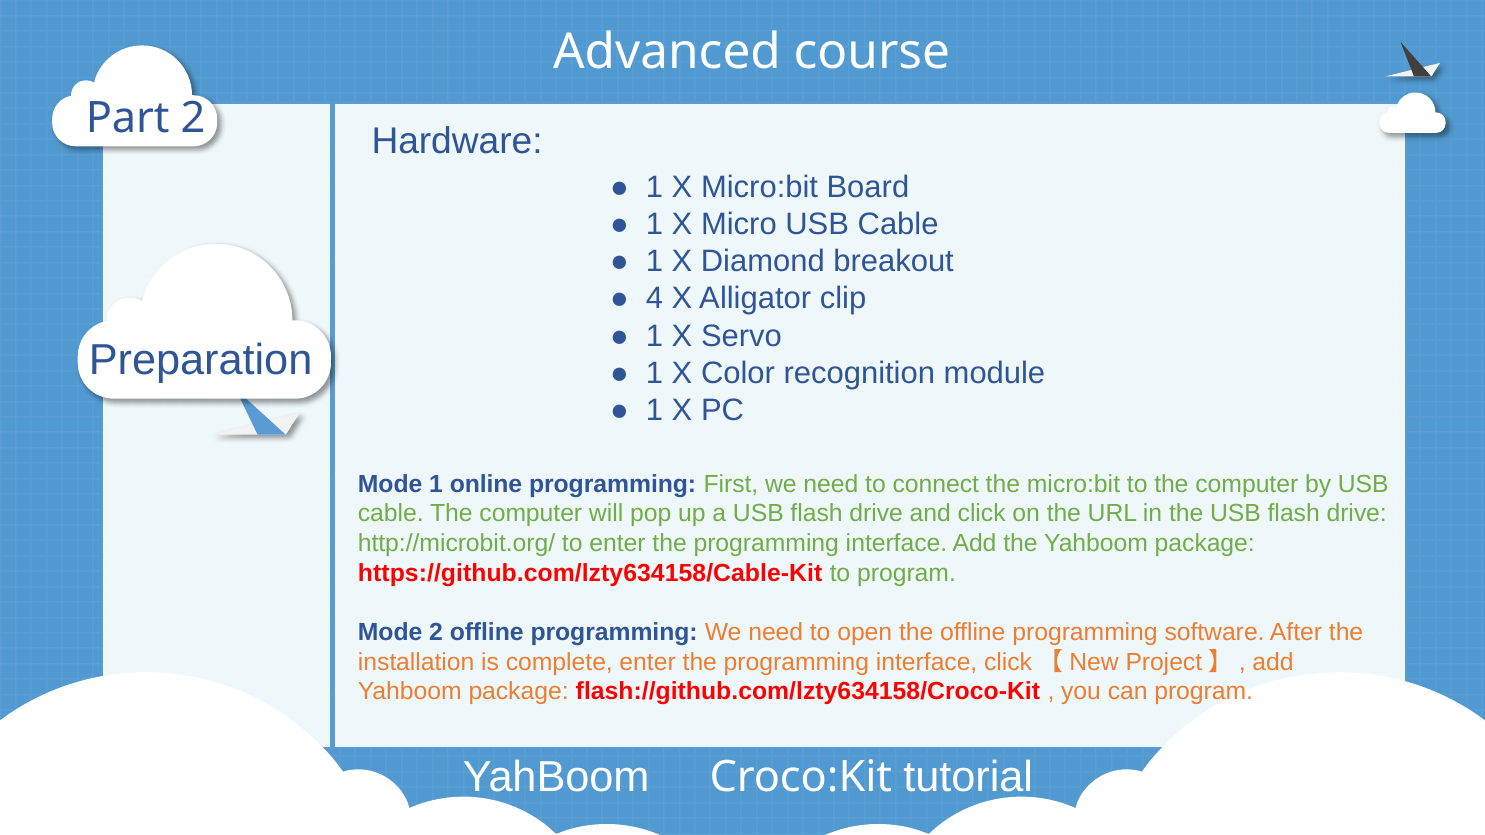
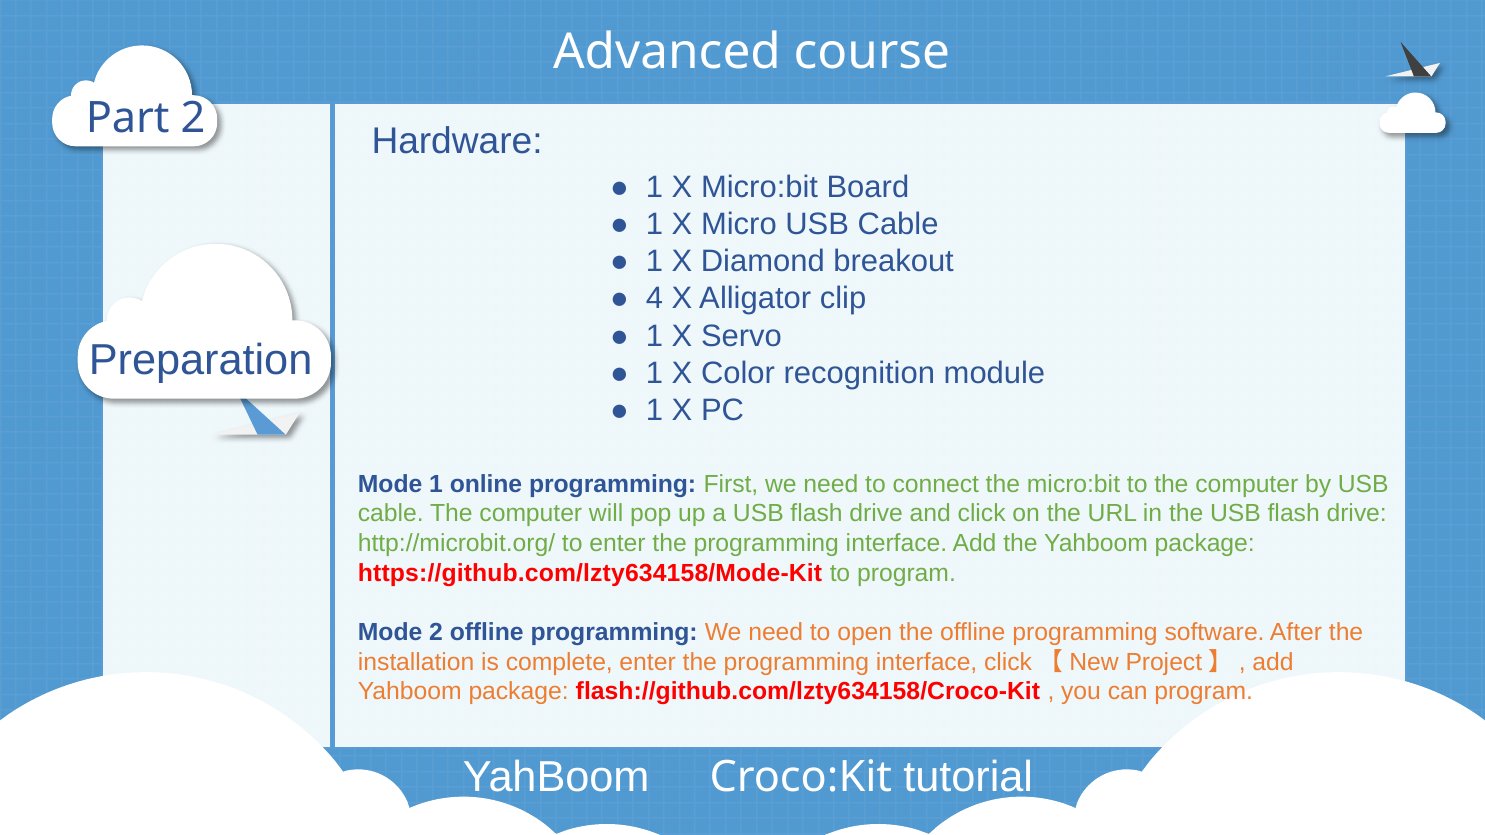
https://github.com/lzty634158/Cable-Kit: https://github.com/lzty634158/Cable-Kit -> https://github.com/lzty634158/Mode-Kit
